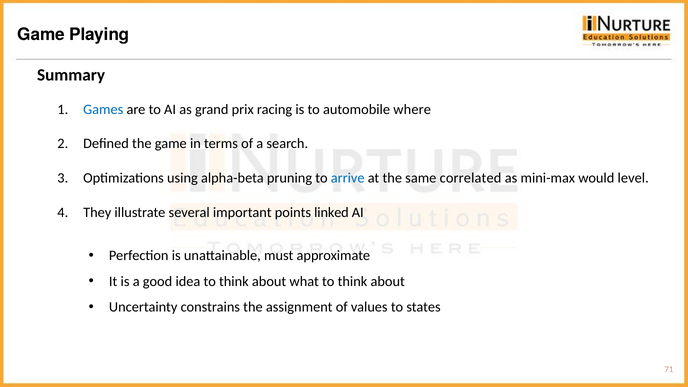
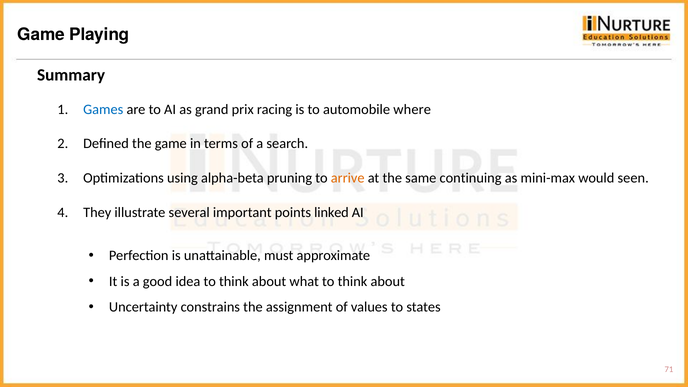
arrive colour: blue -> orange
correlated: correlated -> continuing
level: level -> seen
